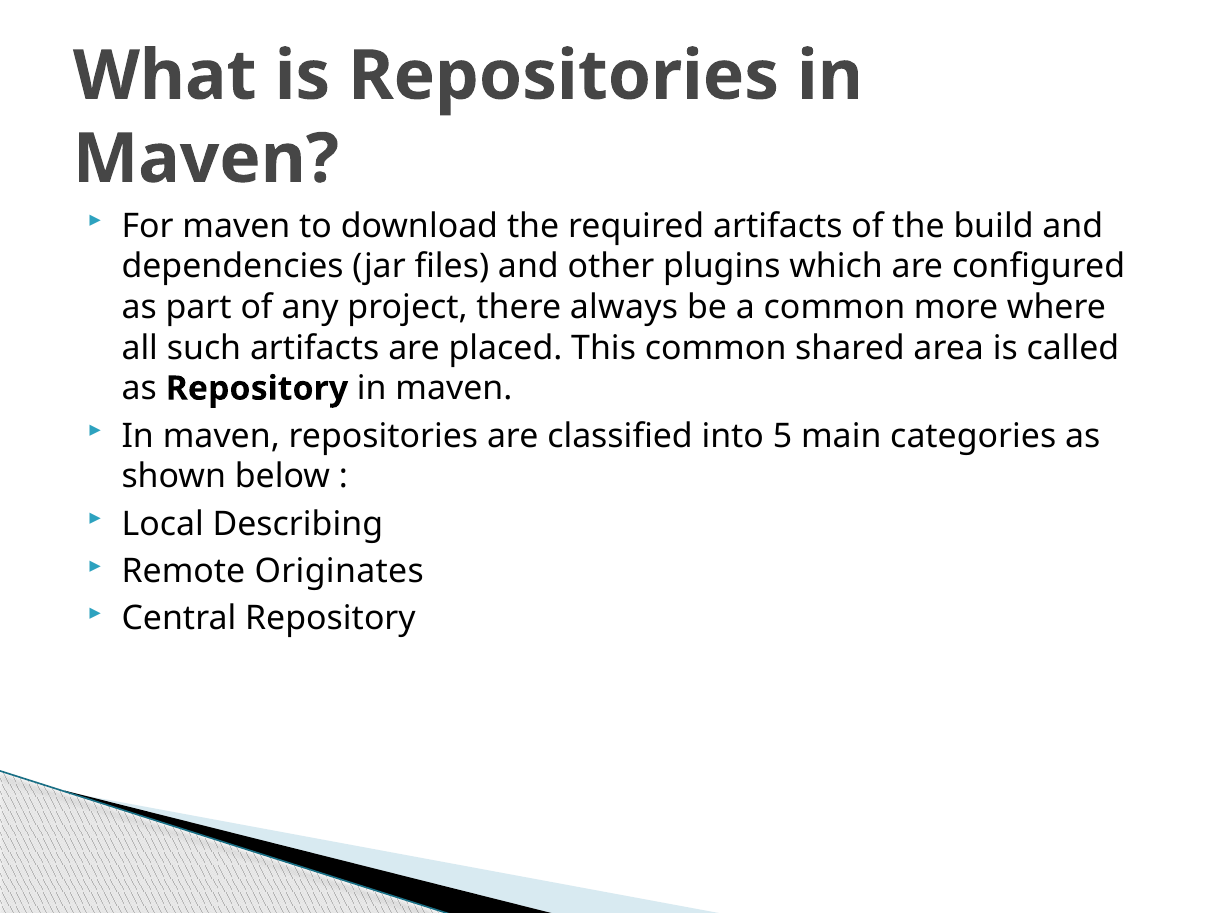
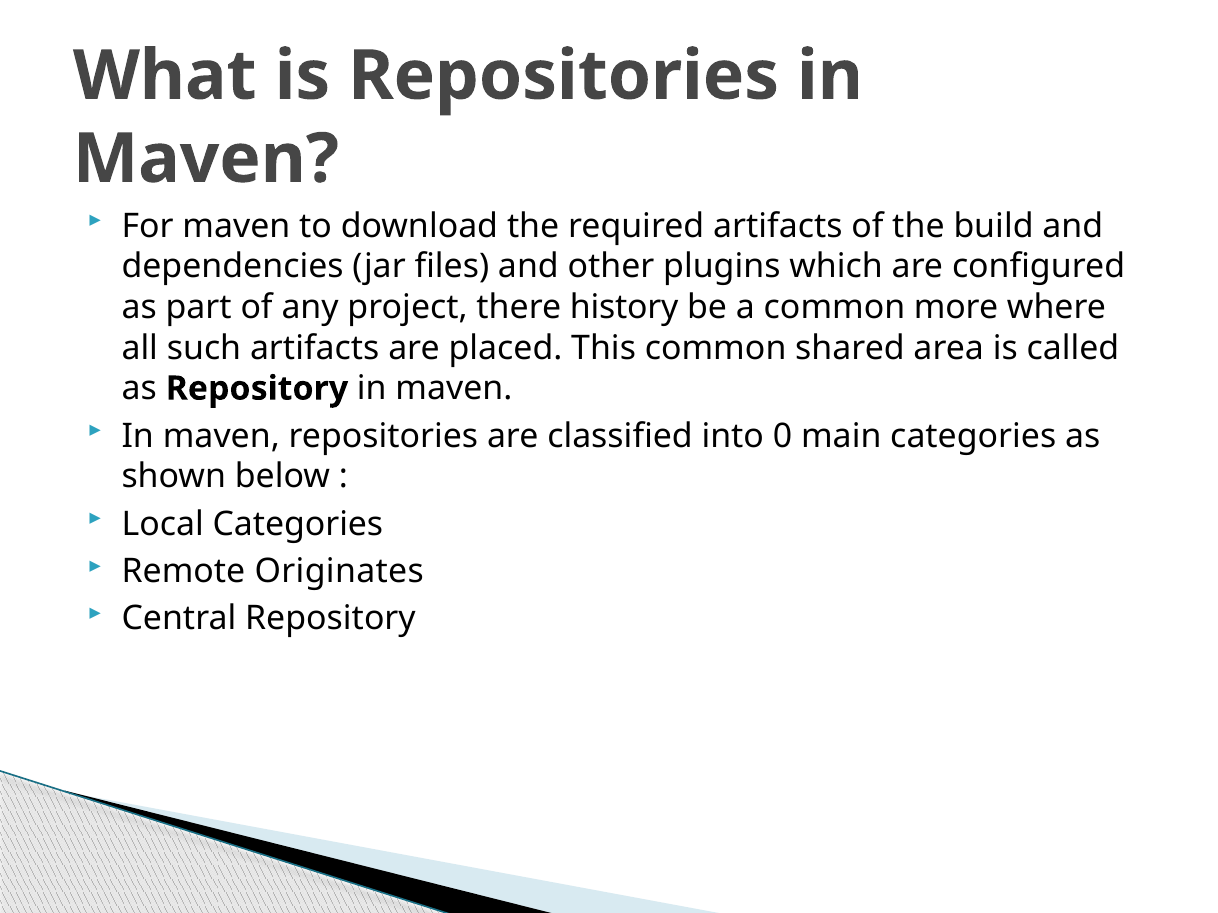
always: always -> history
5: 5 -> 0
Local Describing: Describing -> Categories
